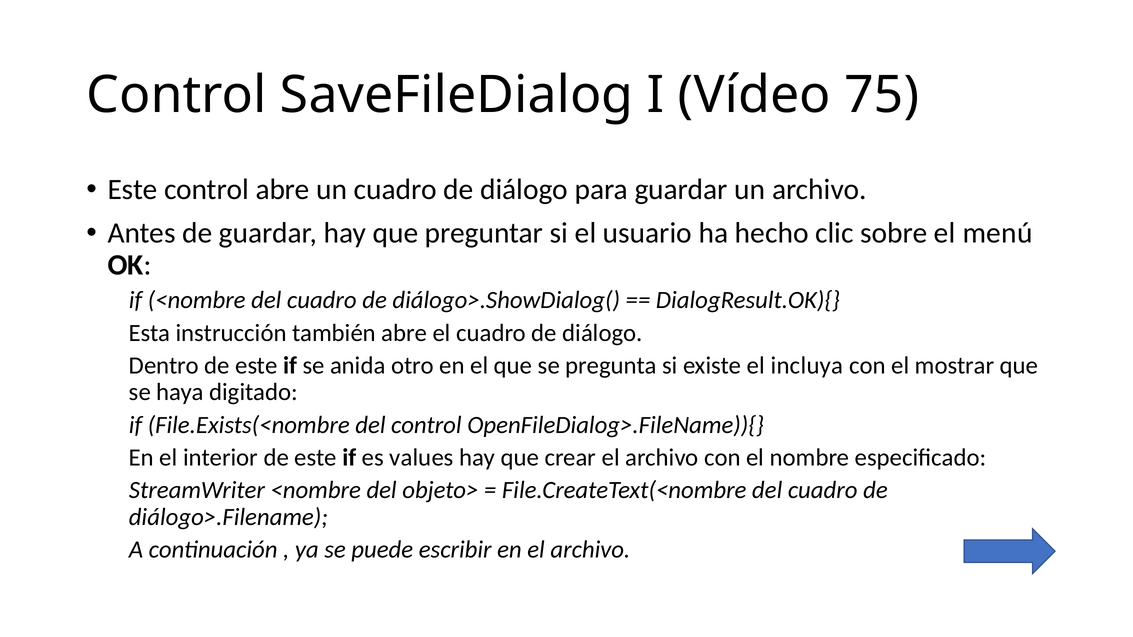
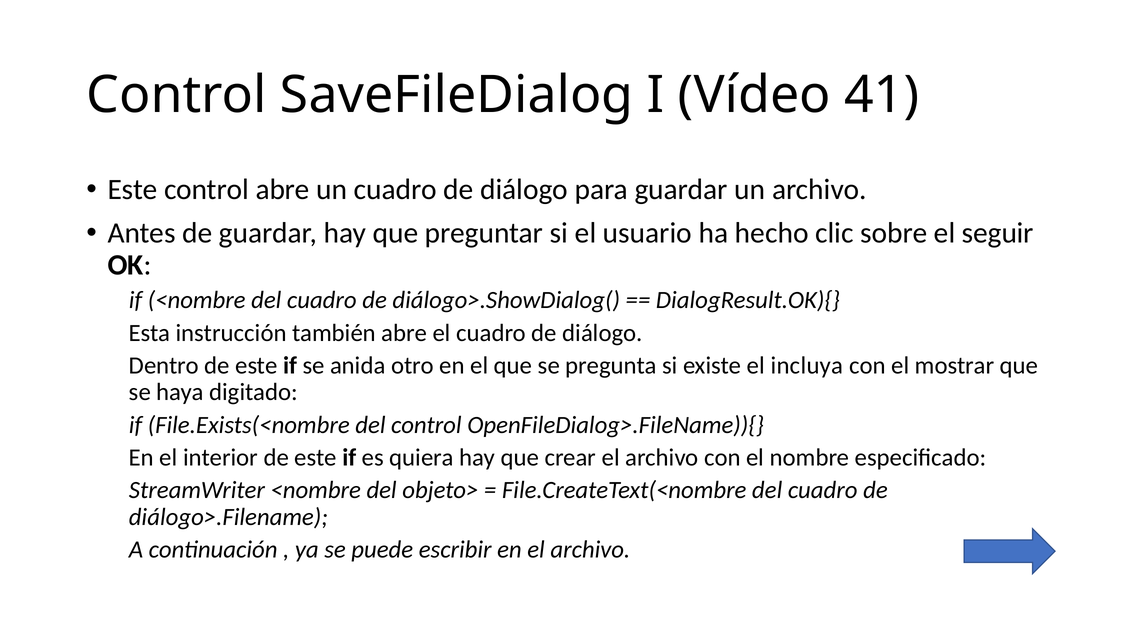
75: 75 -> 41
menú: menú -> seguir
values: values -> quiera
